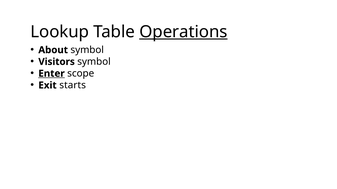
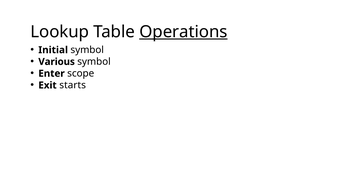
About: About -> Initial
Visitors: Visitors -> Various
Enter underline: present -> none
